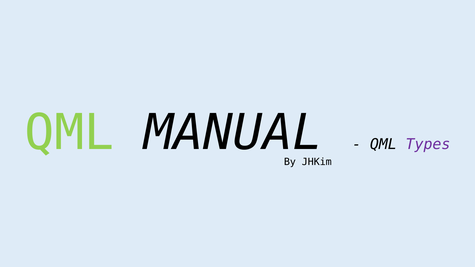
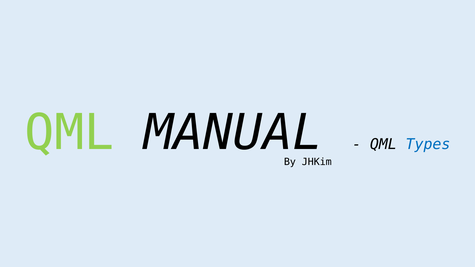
Types colour: purple -> blue
